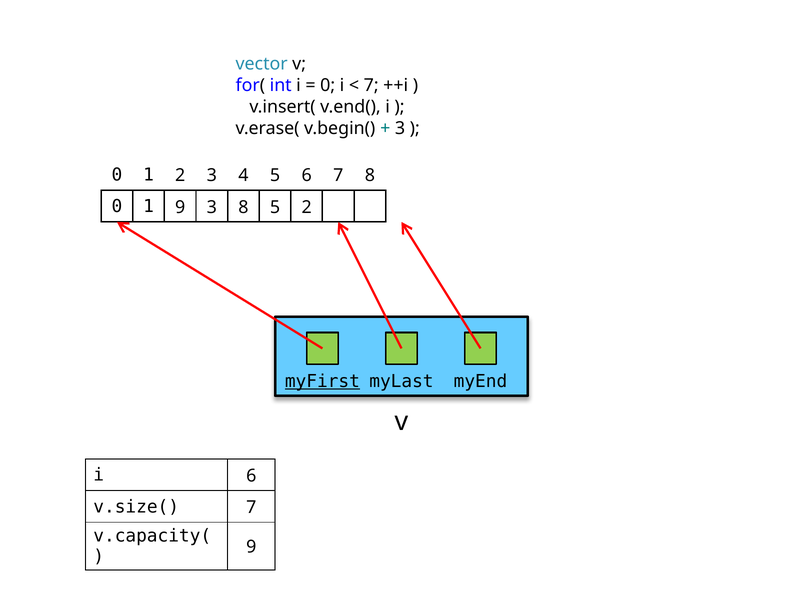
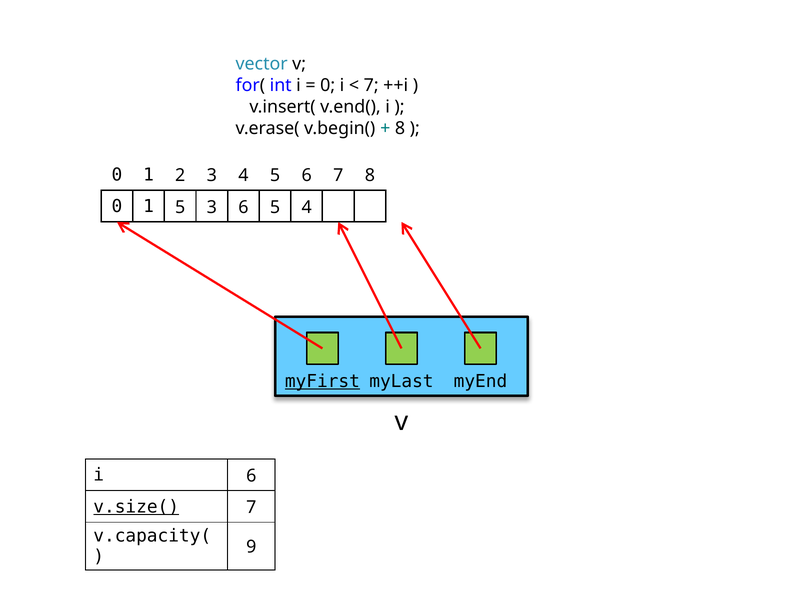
3 at (400, 128): 3 -> 8
1 9: 9 -> 5
3 8: 8 -> 6
5 2: 2 -> 4
v.size( underline: none -> present
